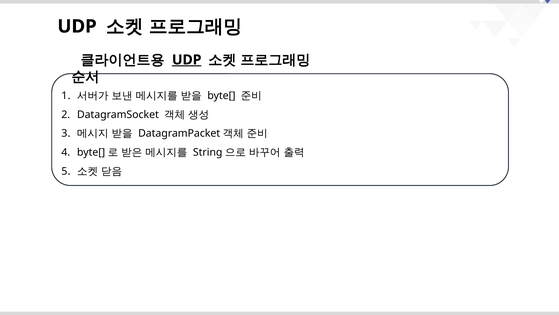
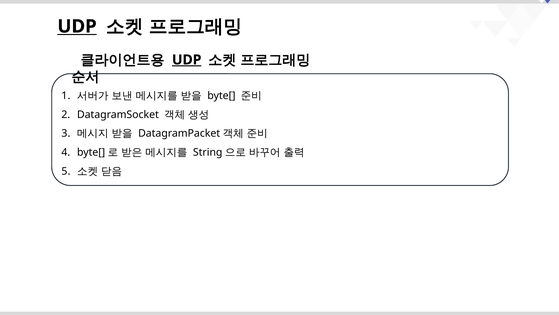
UDP at (77, 26) underline: none -> present
